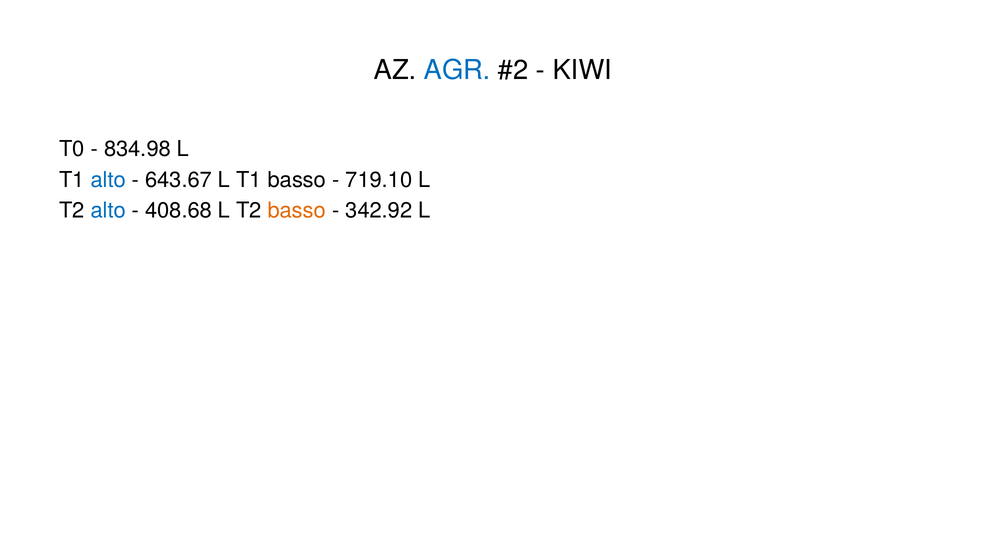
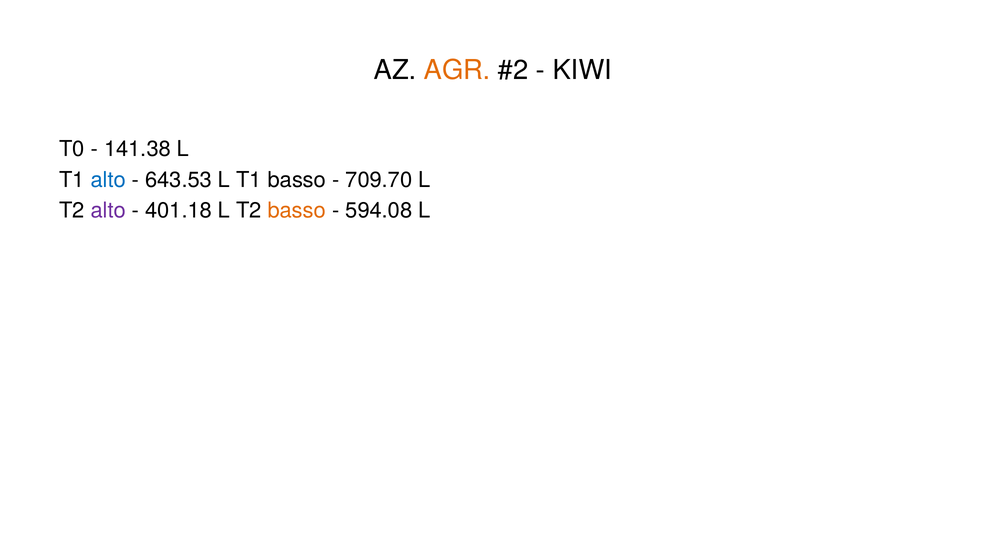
AGR colour: blue -> orange
834.98: 834.98 -> 141.38
643.67: 643.67 -> 643.53
719.10: 719.10 -> 709.70
alto at (108, 210) colour: blue -> purple
408.68: 408.68 -> 401.18
342.92: 342.92 -> 594.08
